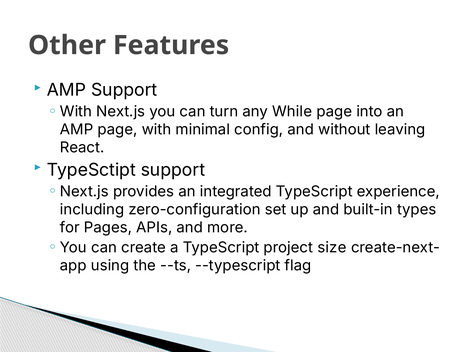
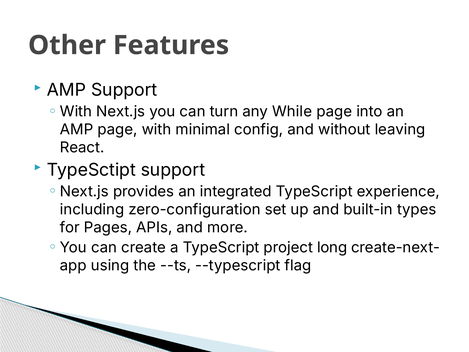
size: size -> long
